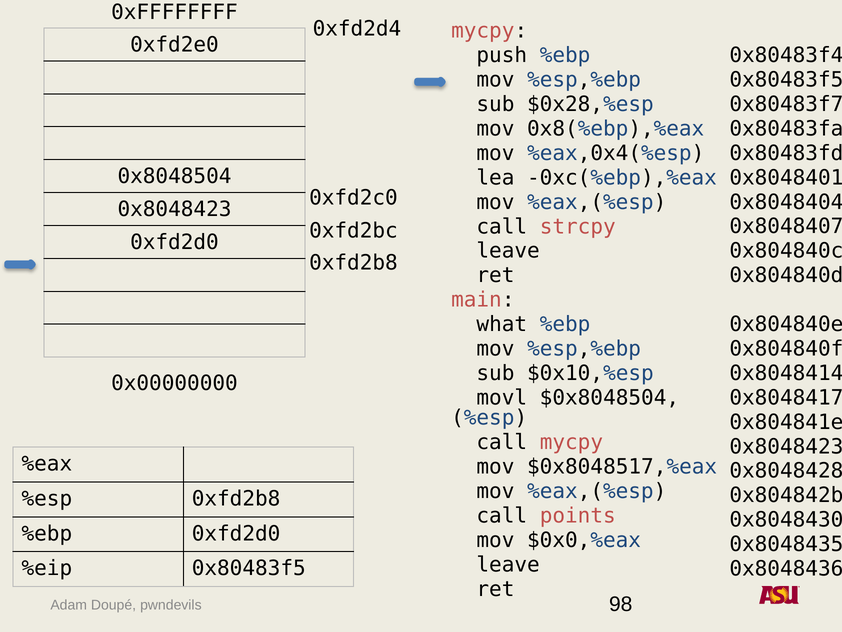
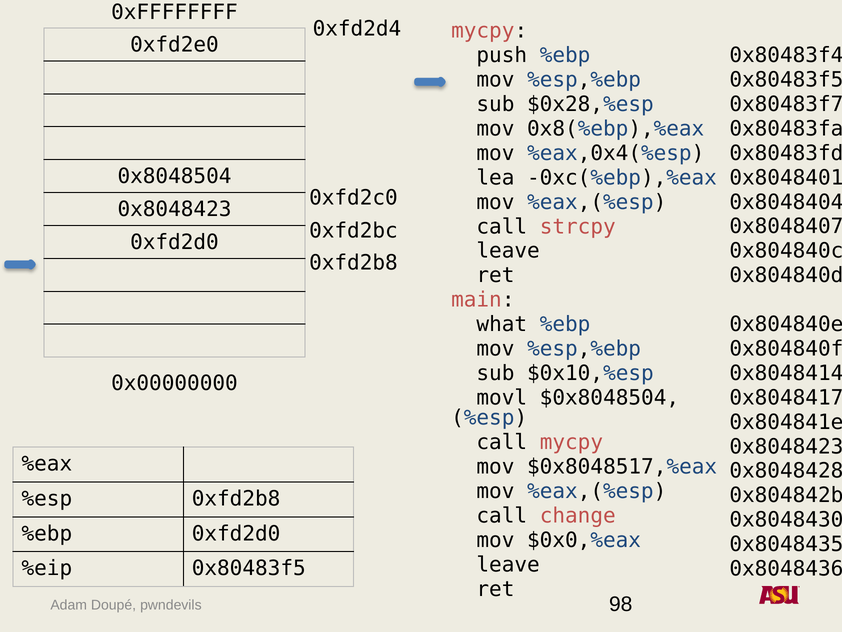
points: points -> change
